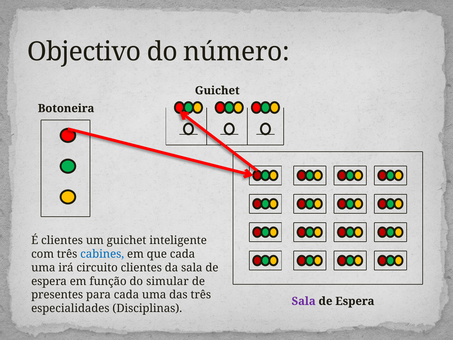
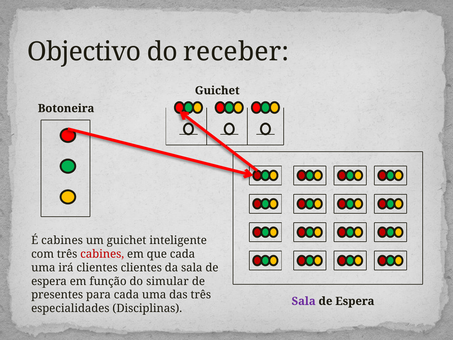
número: número -> receber
É clientes: clientes -> cabines
cabines at (102, 254) colour: blue -> red
irá circuito: circuito -> clientes
